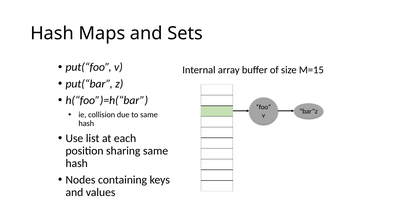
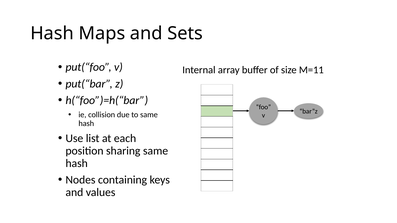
M=15: M=15 -> M=11
